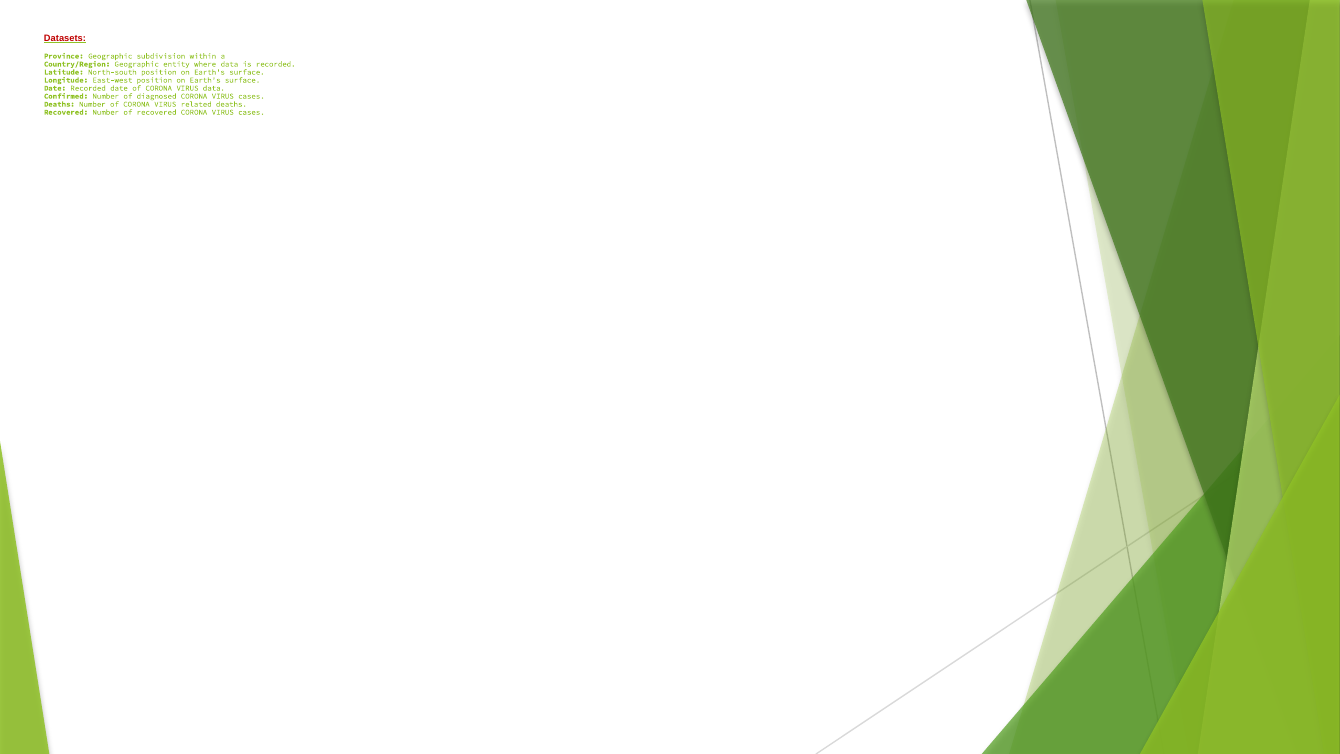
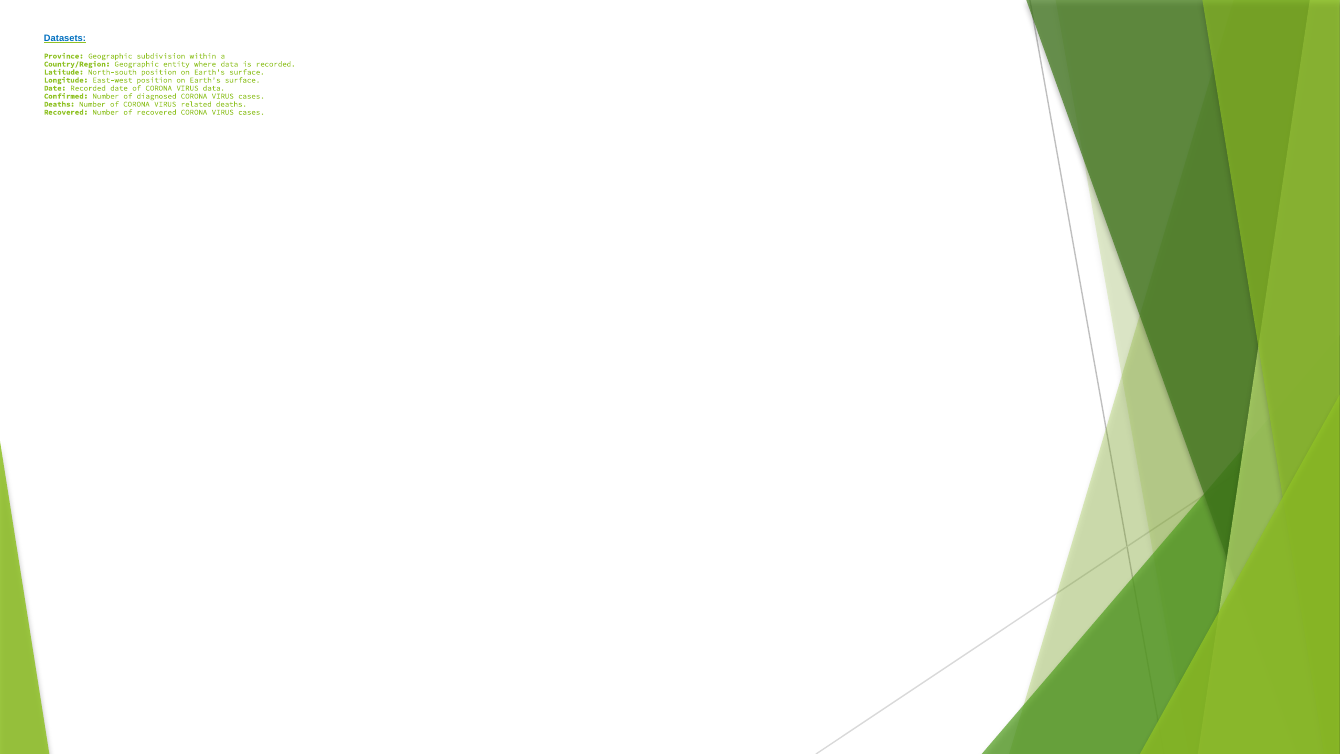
Datasets colour: red -> blue
